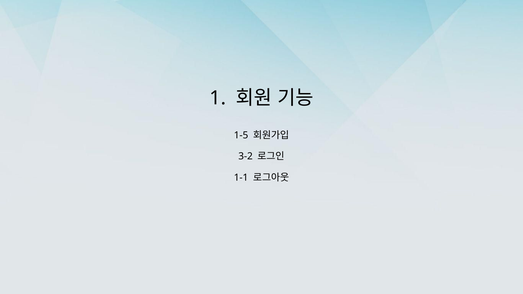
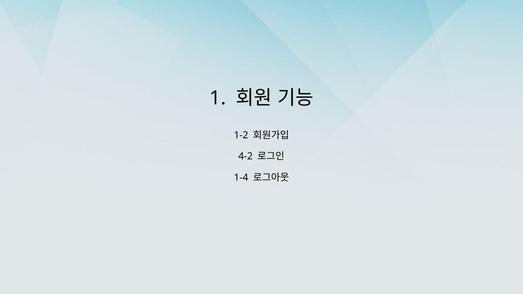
1-5: 1-5 -> 1-2
3-2: 3-2 -> 4-2
1-1: 1-1 -> 1-4
